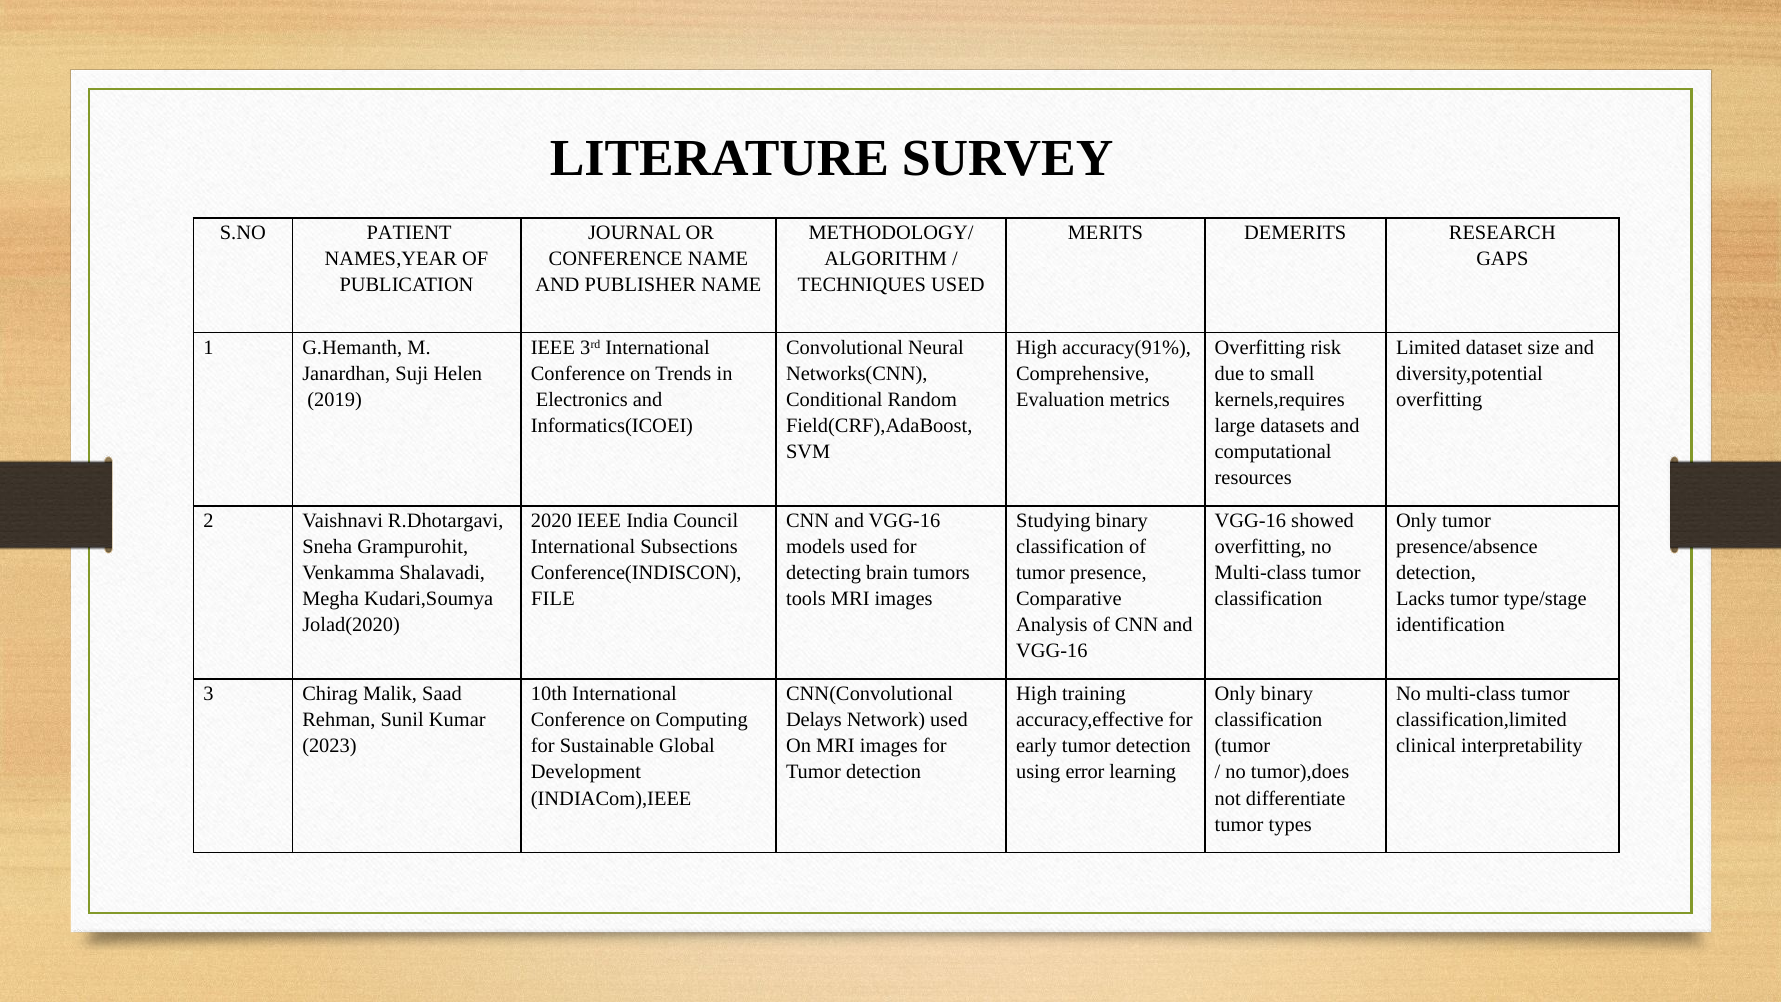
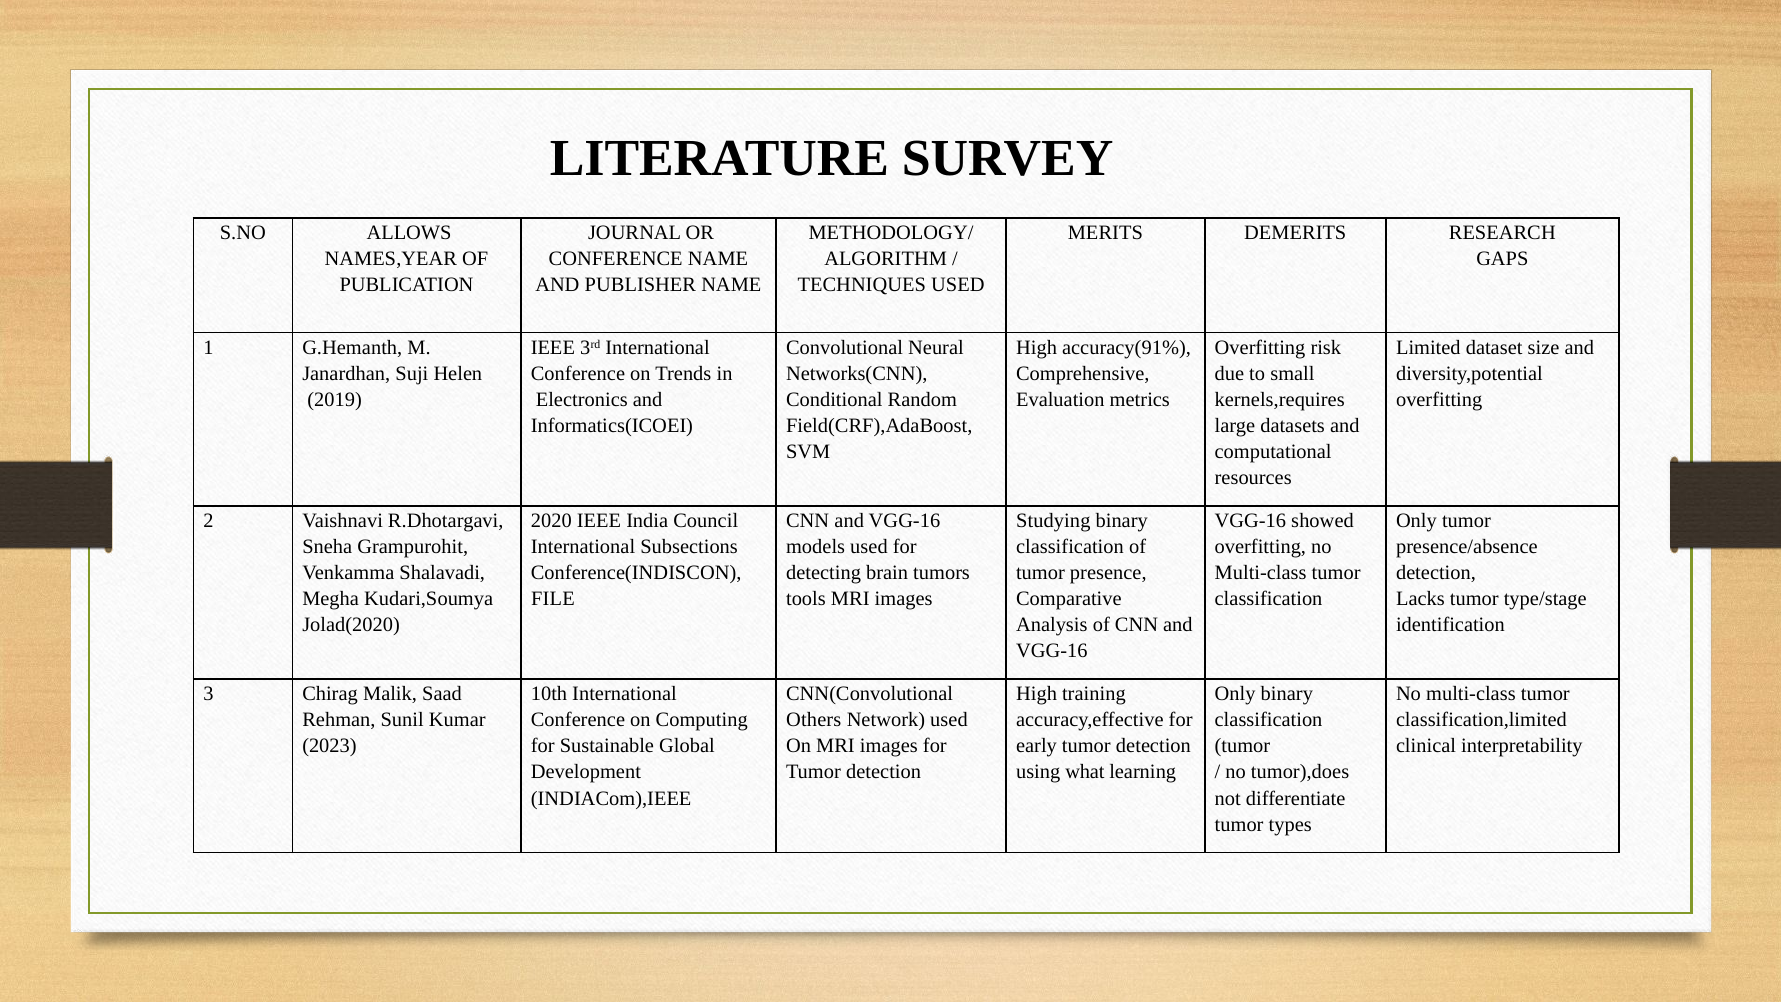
PATIENT: PATIENT -> ALLOWS
Delays: Delays -> Others
error: error -> what
